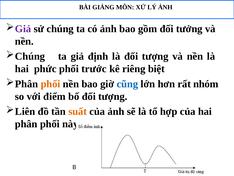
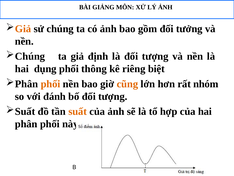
Giả at (23, 29) colour: purple -> orange
phức: phức -> dụng
trước: trước -> thông
cũng colour: blue -> orange
điểm: điểm -> đánh
Liên at (25, 111): Liên -> Suất
